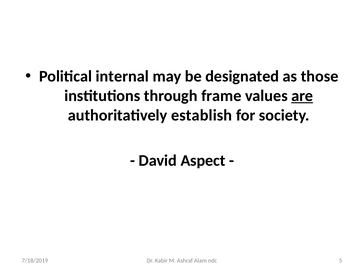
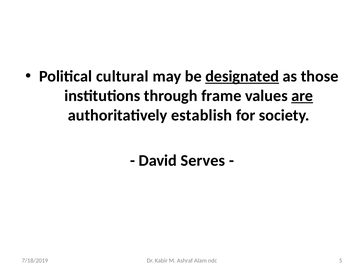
internal: internal -> cultural
designated underline: none -> present
Aspect: Aspect -> Serves
